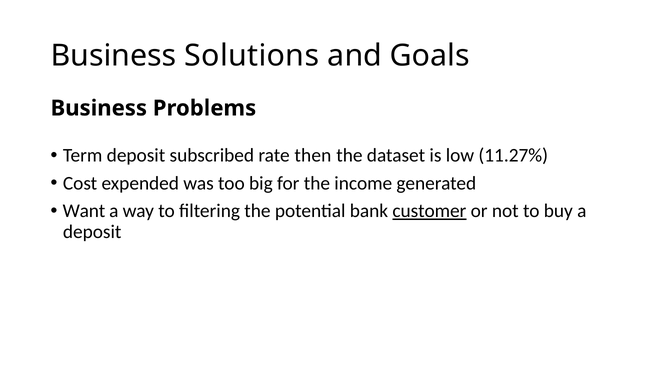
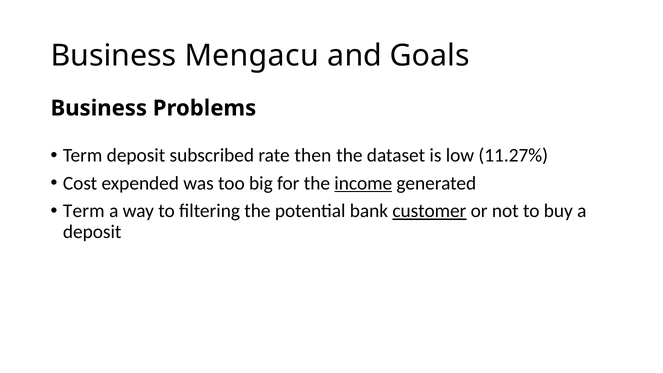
Solutions: Solutions -> Mengacu
income underline: none -> present
Want at (84, 211): Want -> Term
